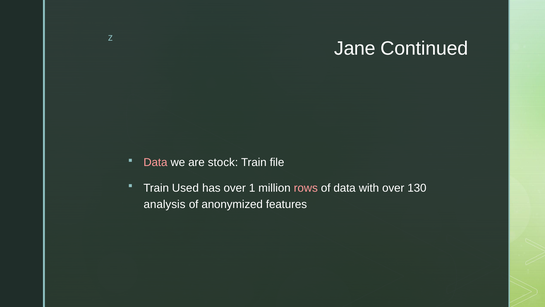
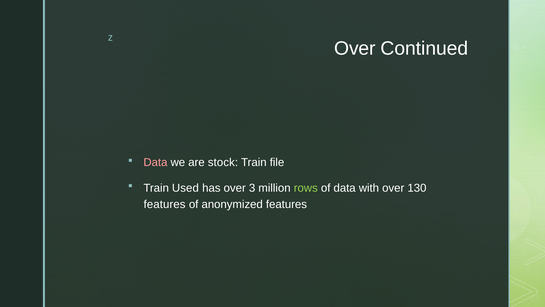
Jane at (355, 48): Jane -> Over
1: 1 -> 3
rows colour: pink -> light green
analysis at (165, 204): analysis -> features
